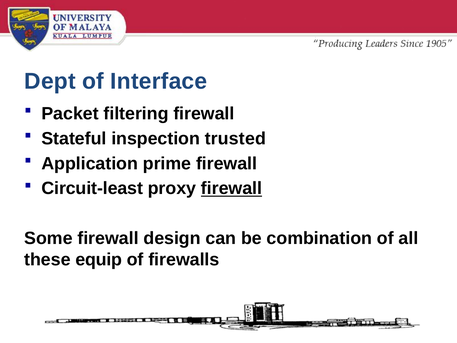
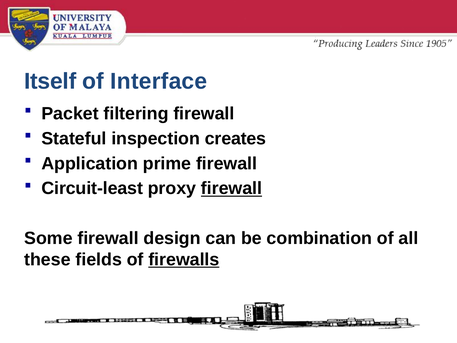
Dept: Dept -> Itself
trusted: trusted -> creates
equip: equip -> fields
firewalls underline: none -> present
